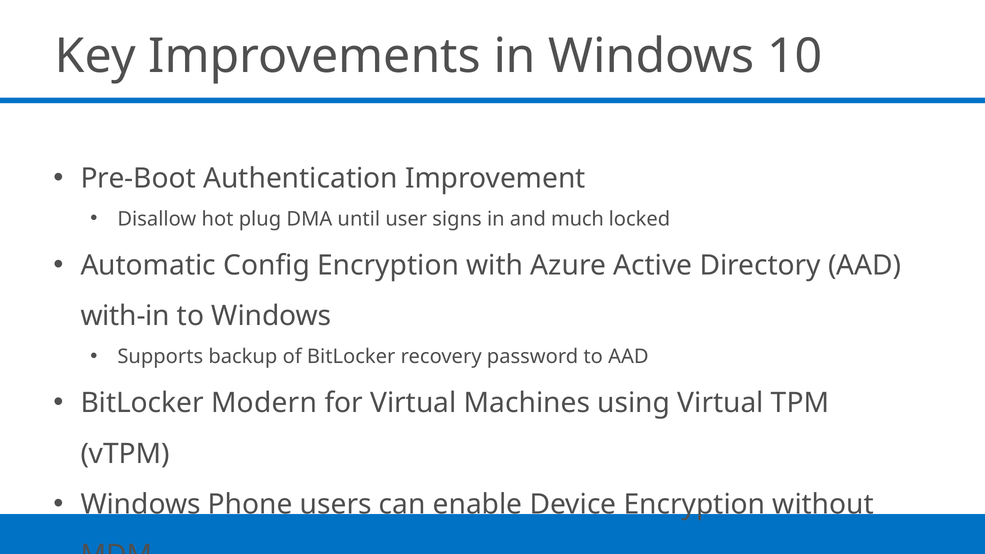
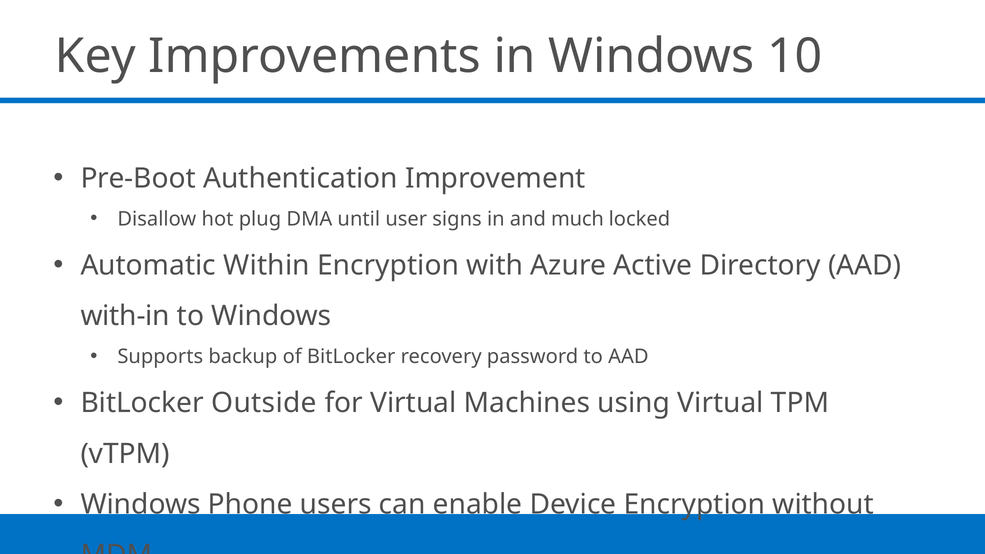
Config: Config -> Within
Modern: Modern -> Outside
